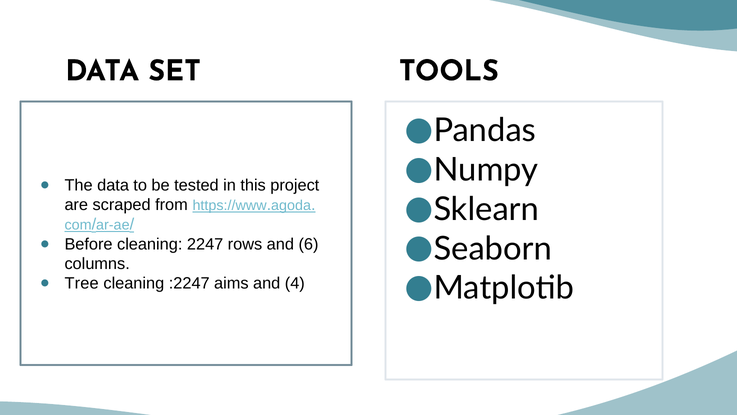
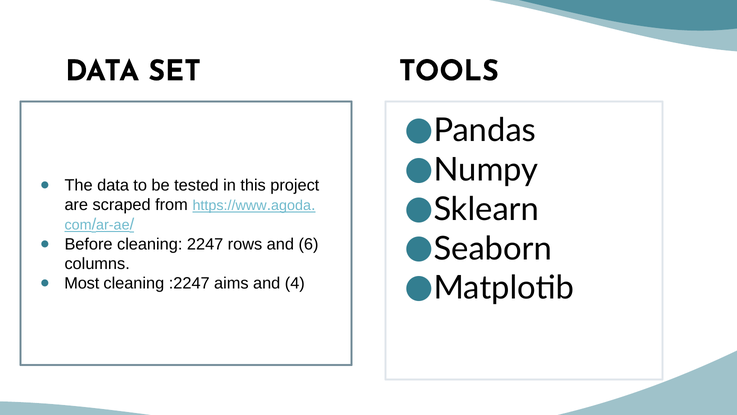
Tree: Tree -> Most
